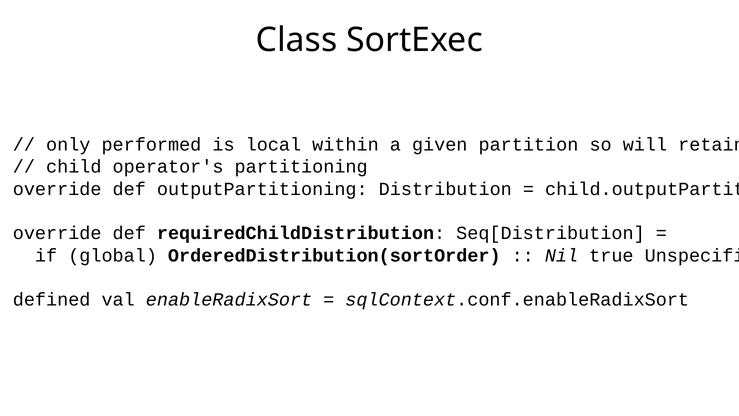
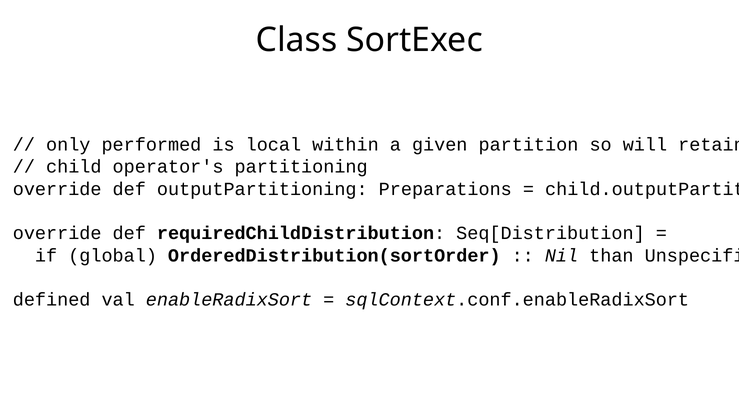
Distribution: Distribution -> Preparations
true: true -> than
